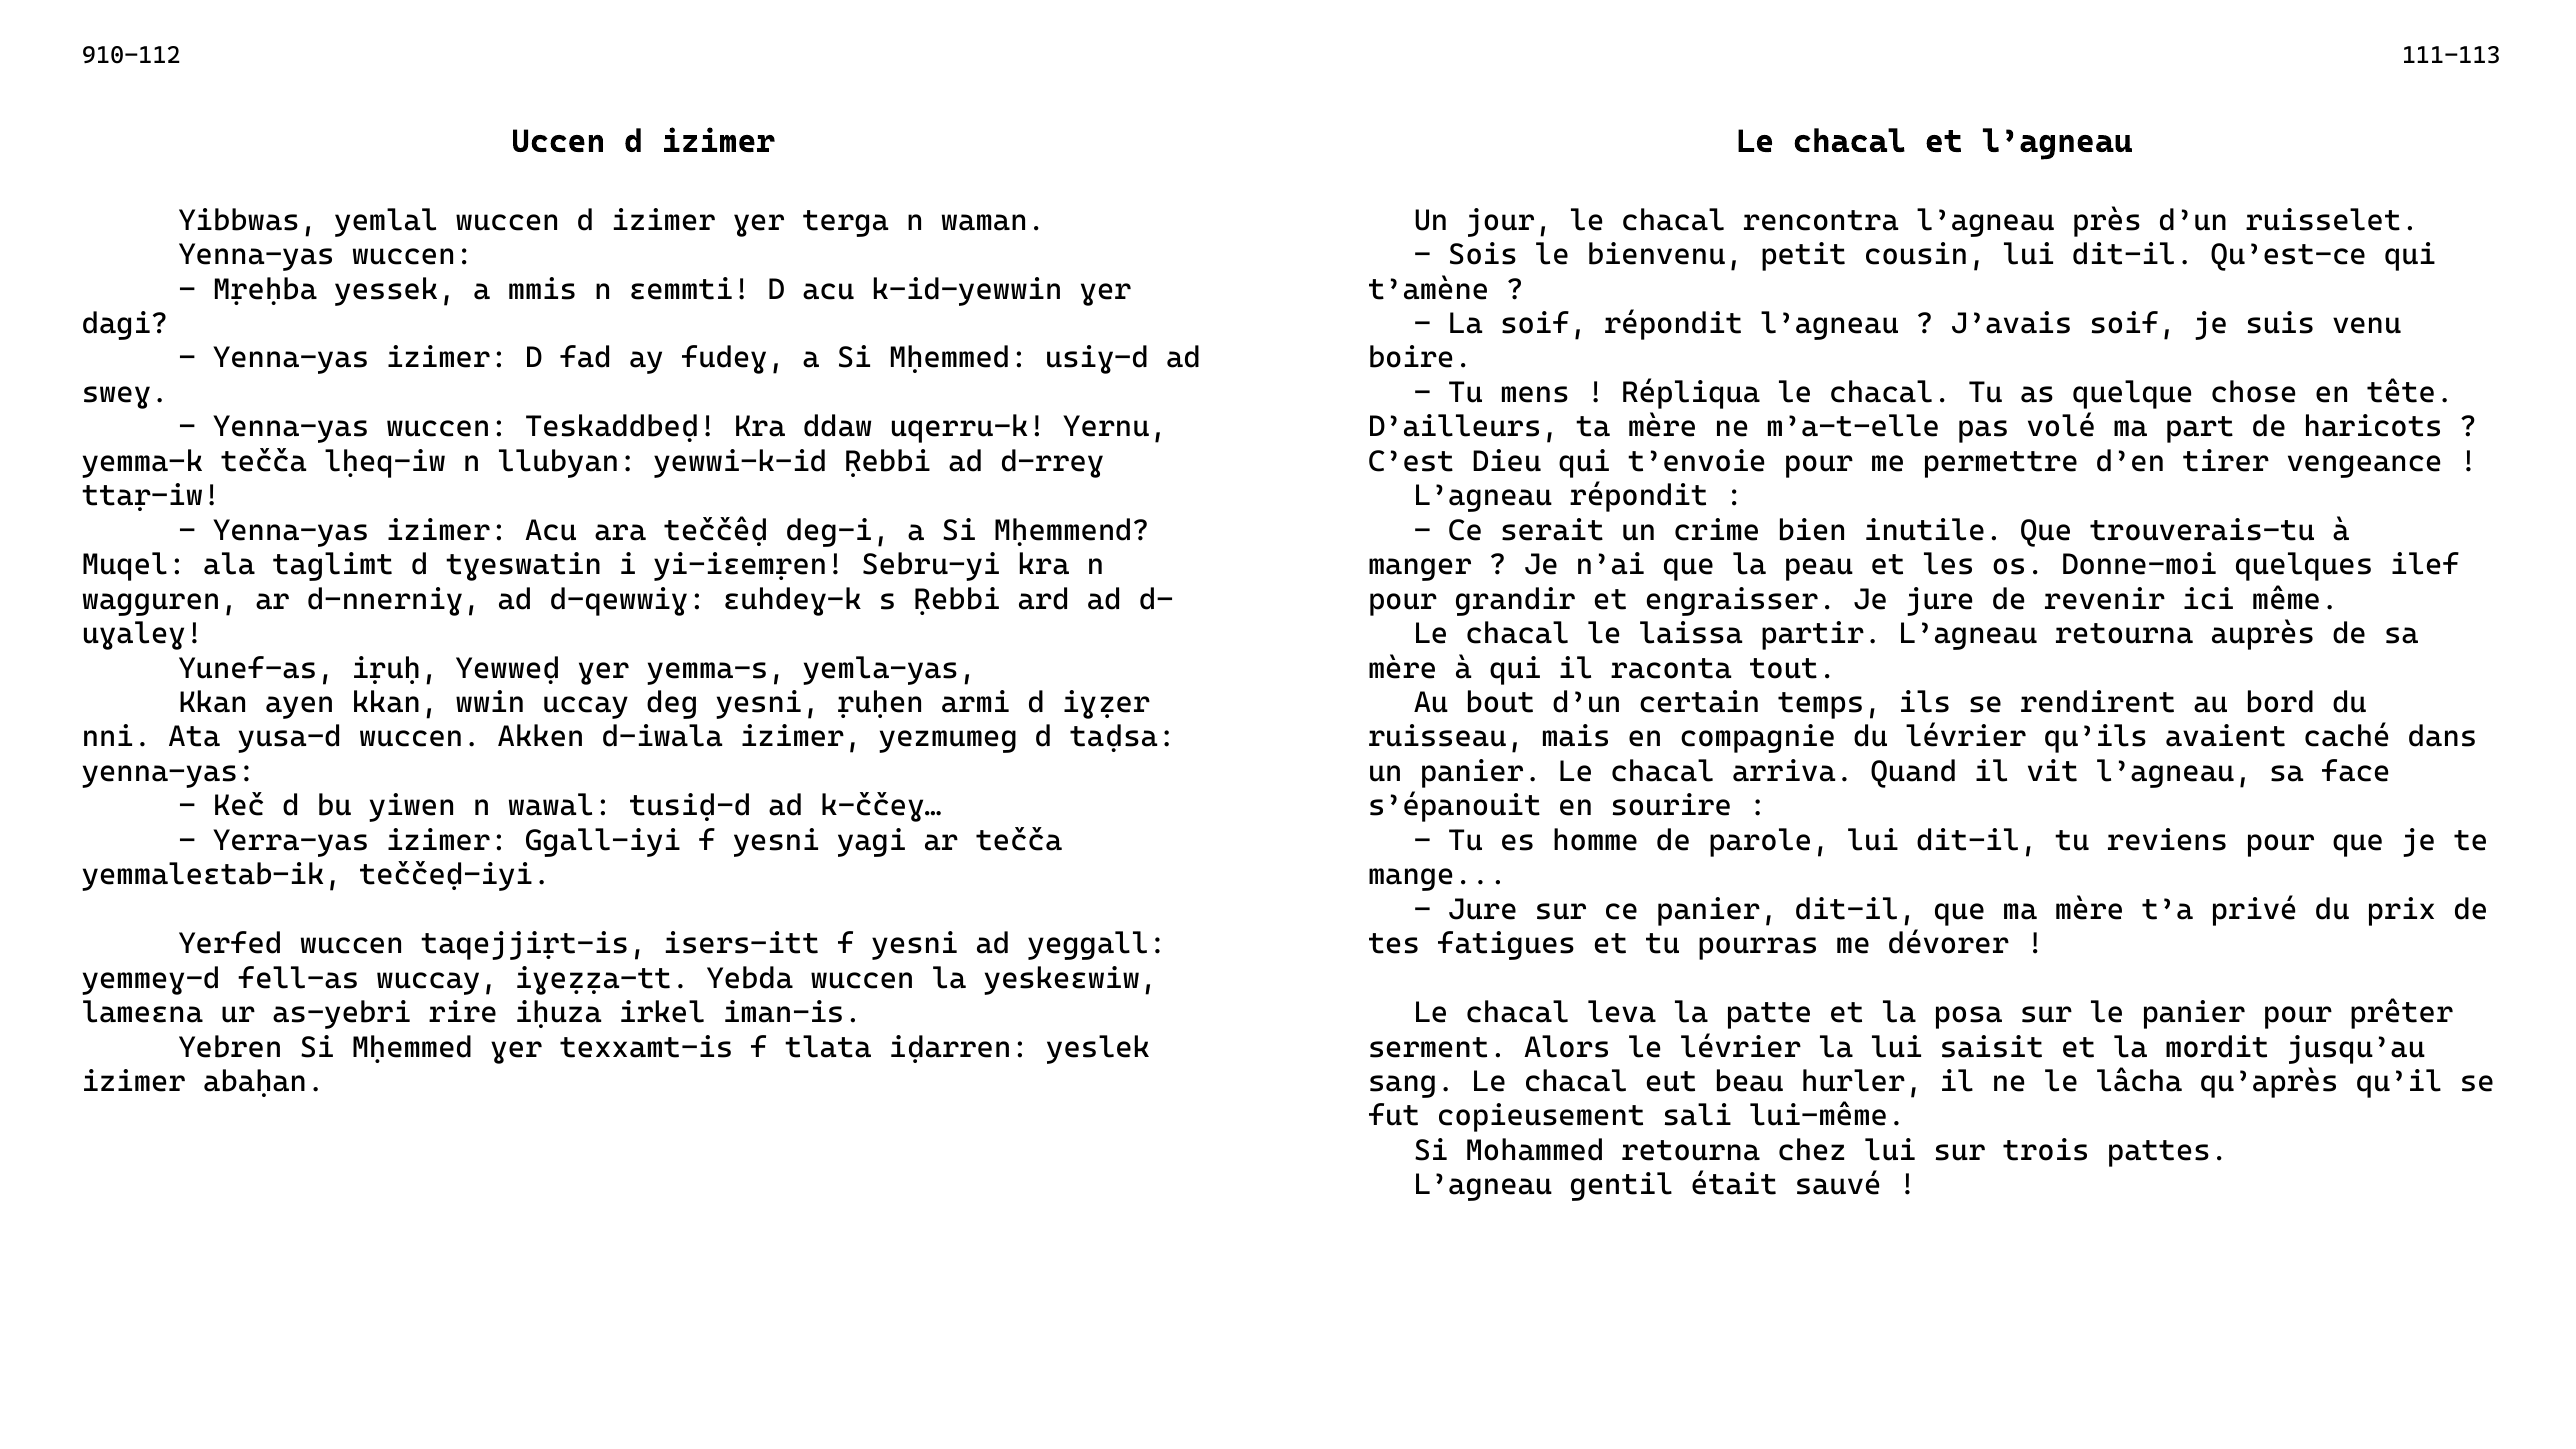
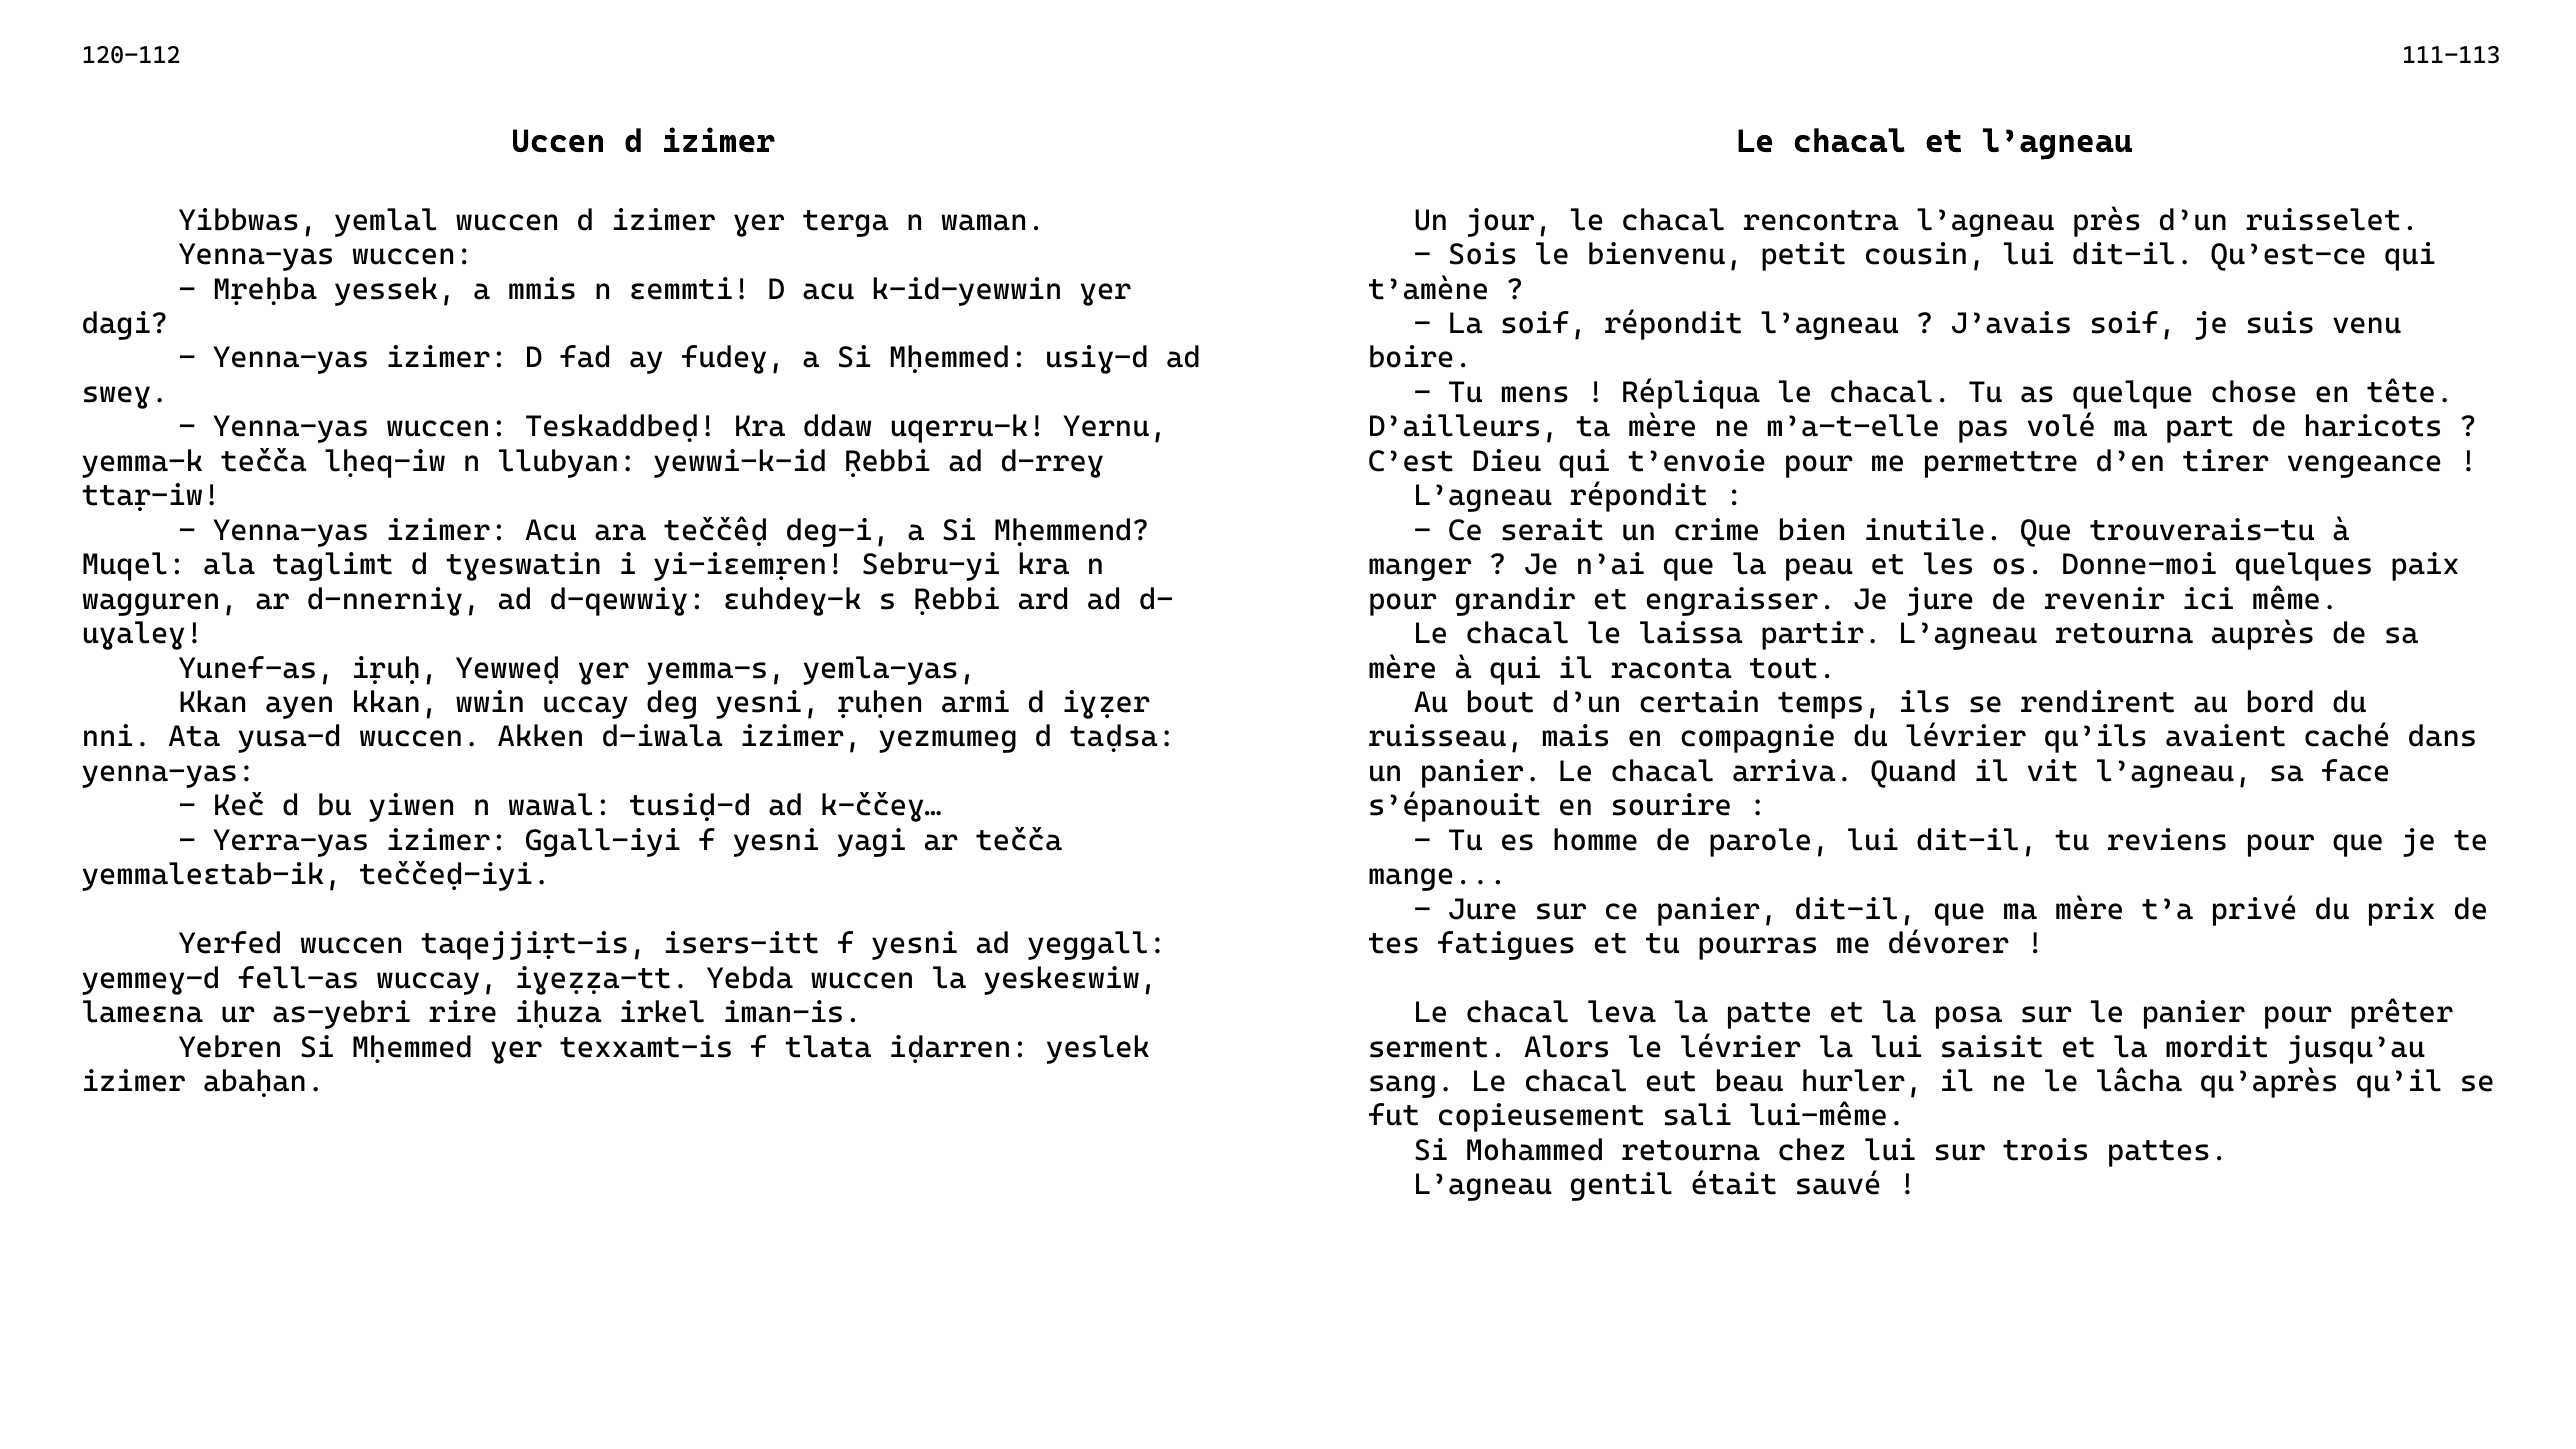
910-112: 910-112 -> 120-112
ilef: ilef -> paix
